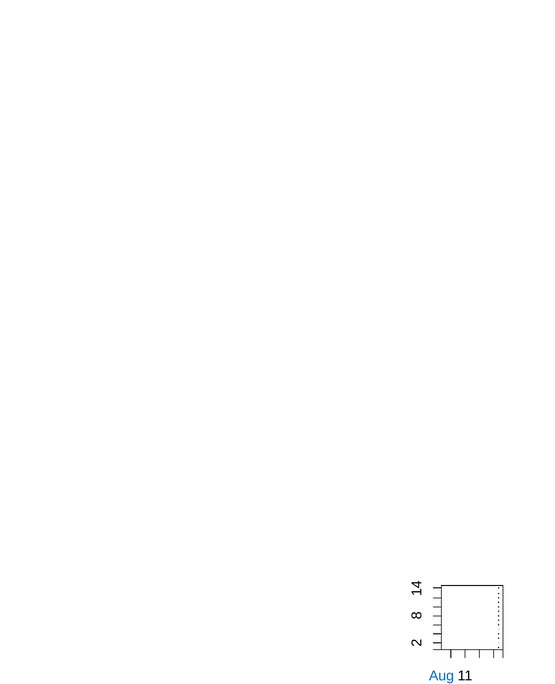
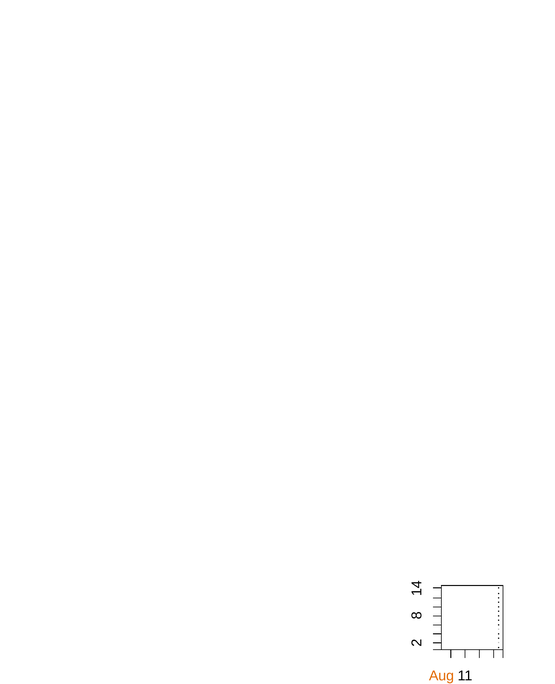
Aug colour: blue -> orange
